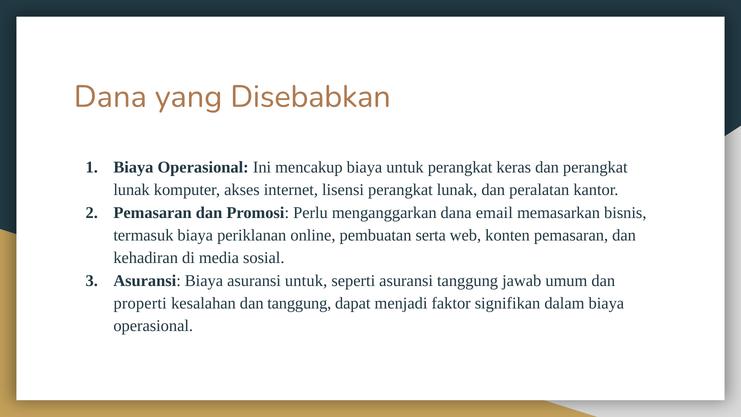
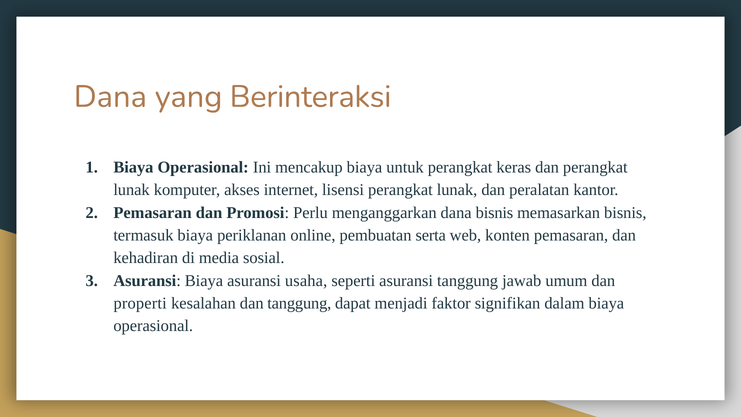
Disebabkan: Disebabkan -> Berinteraksi
dana email: email -> bisnis
asuransi untuk: untuk -> usaha
